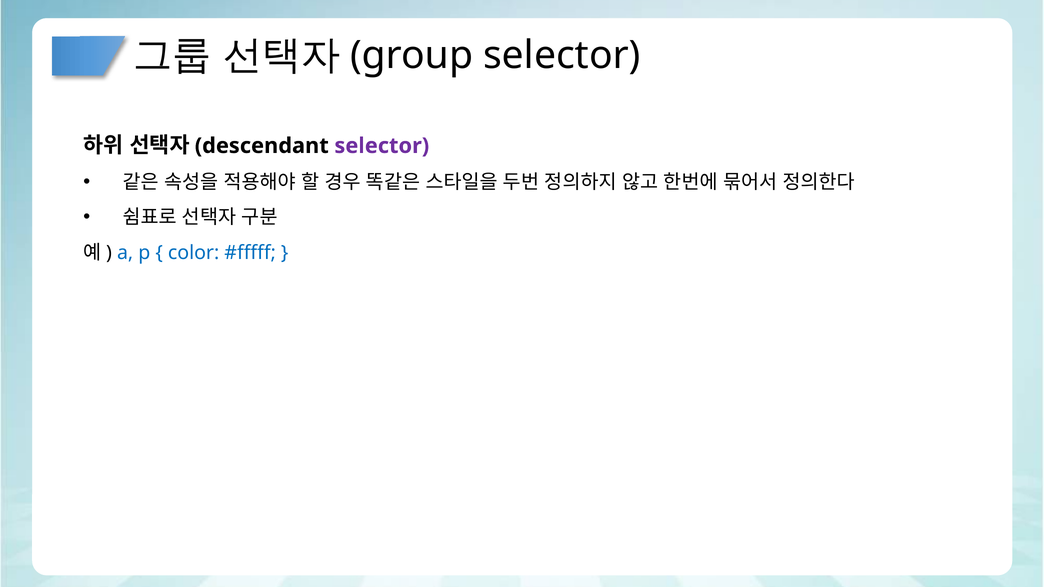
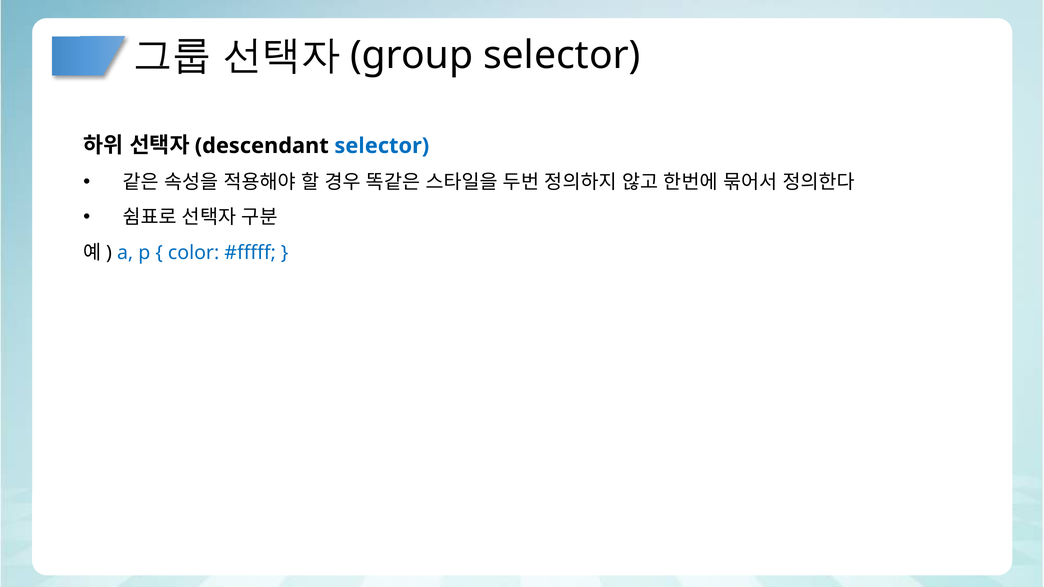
selector at (382, 146) colour: purple -> blue
